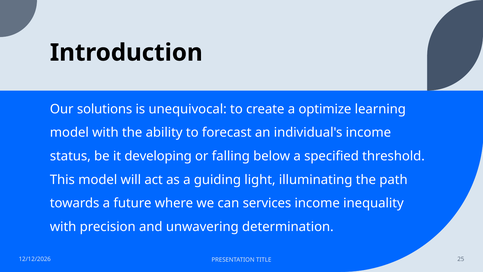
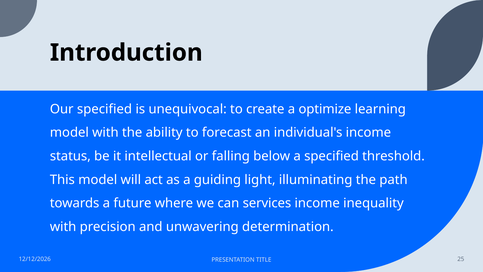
Our solutions: solutions -> specified
developing: developing -> intellectual
